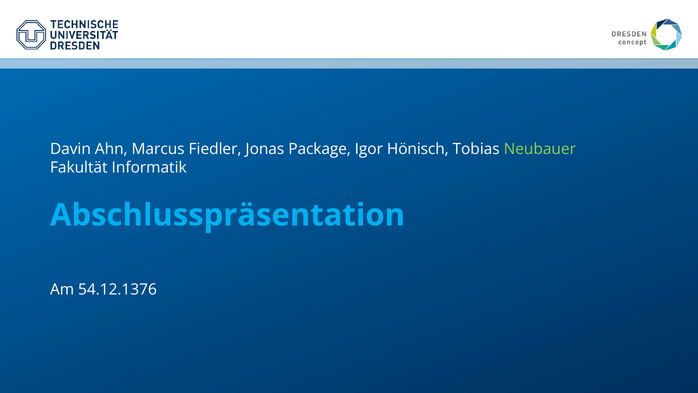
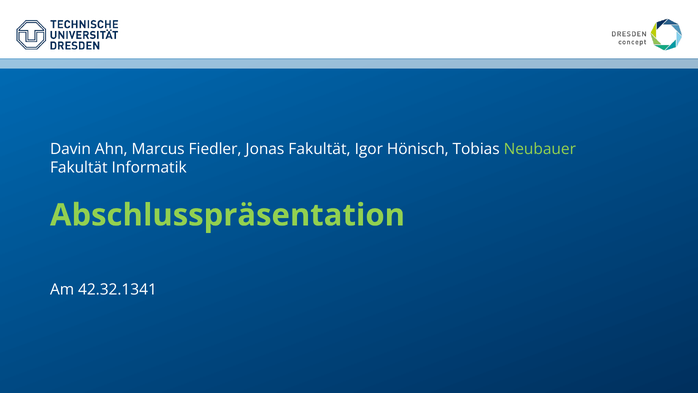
Jonas Package: Package -> Fakultät
Abschlusspräsentation colour: light blue -> light green
54.12.1376: 54.12.1376 -> 42.32.1341
